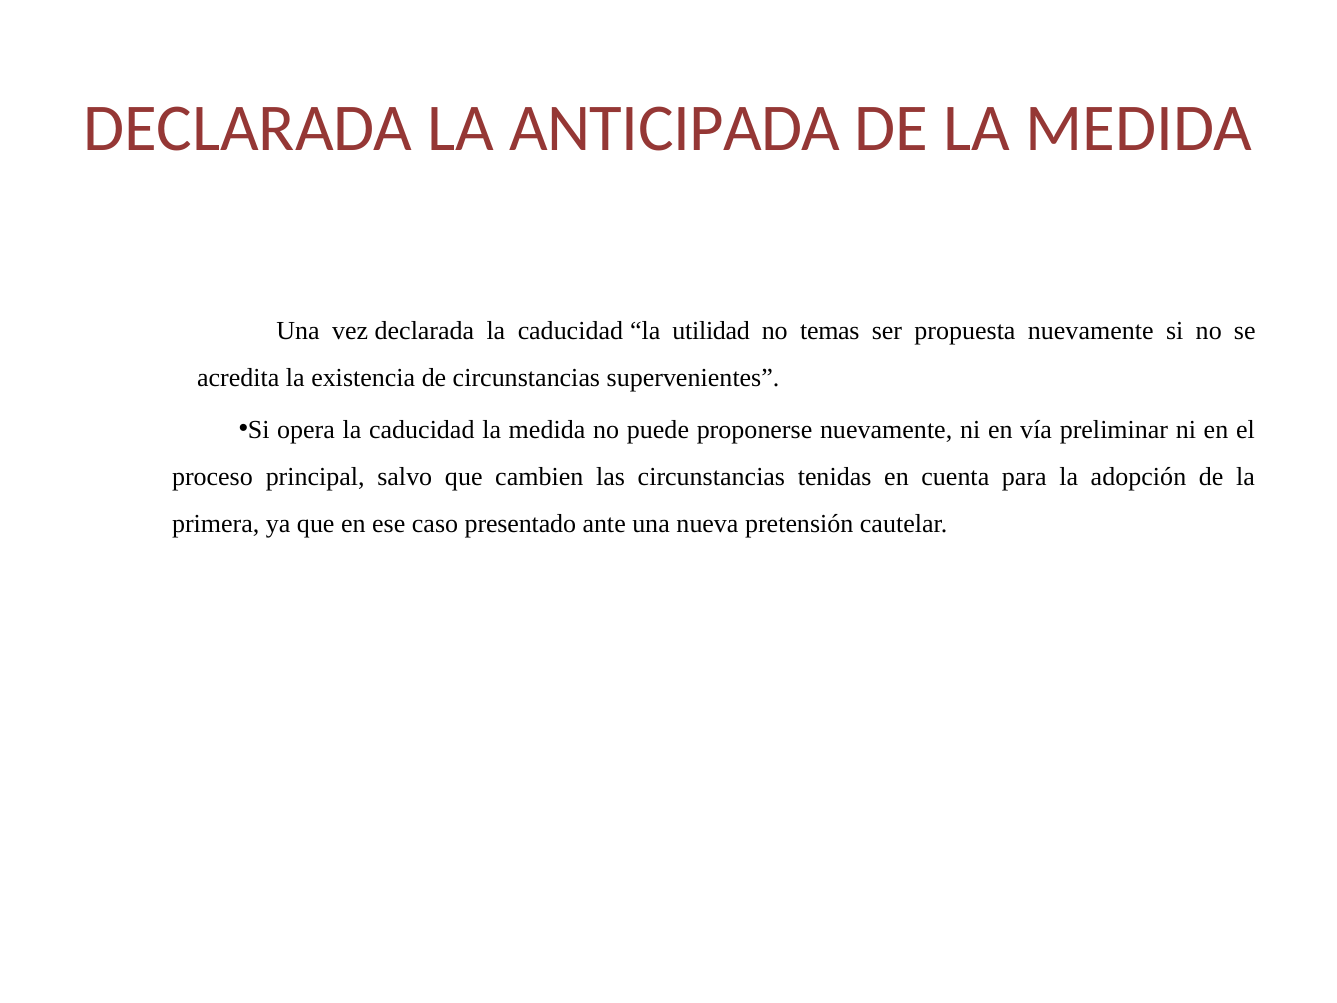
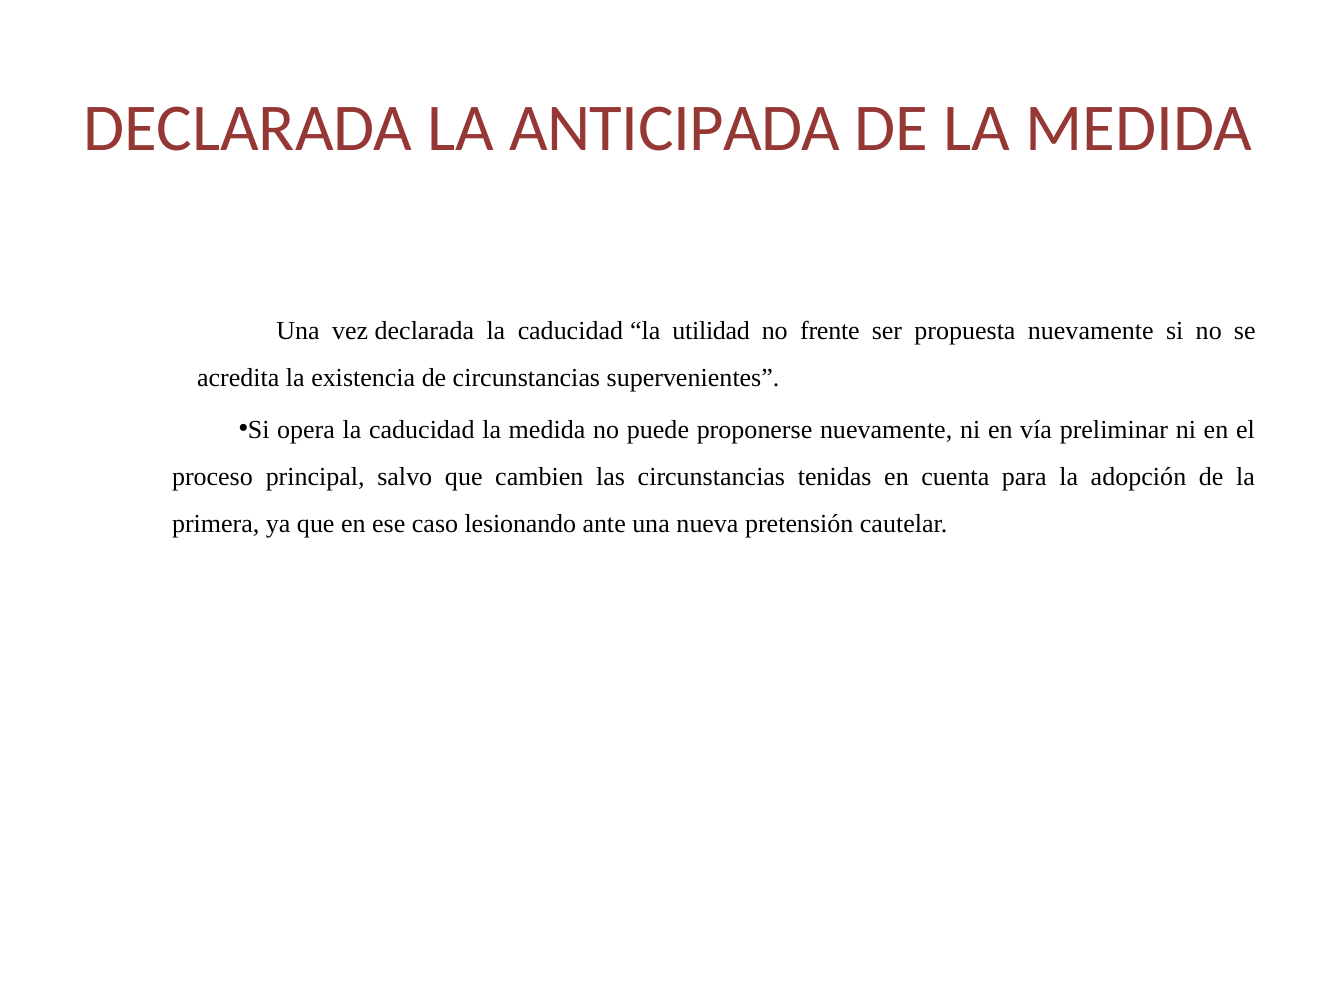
temas: temas -> frente
presentado: presentado -> lesionando
